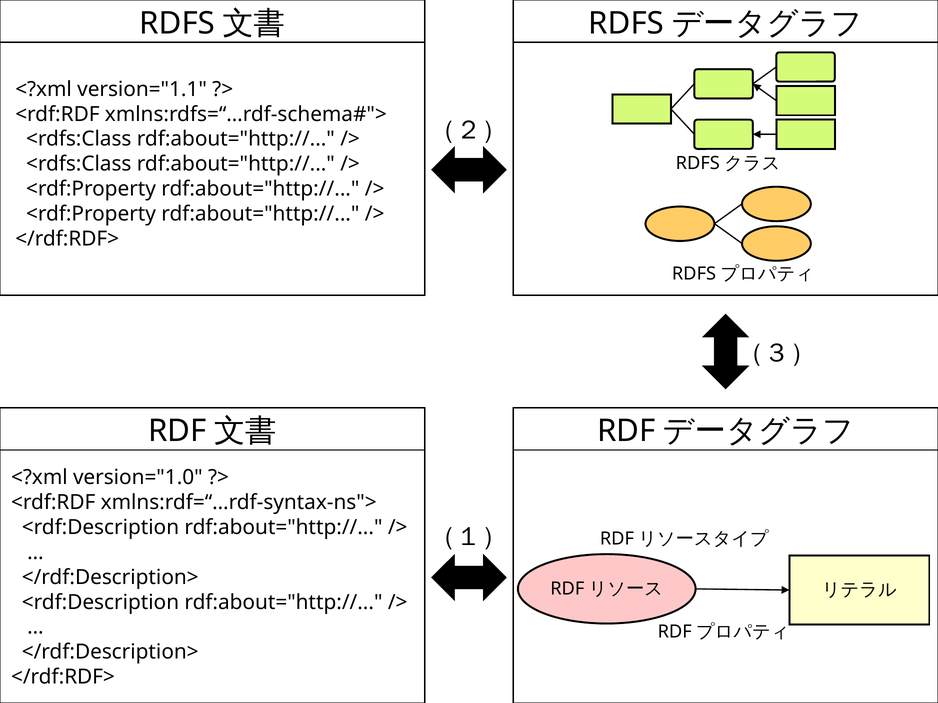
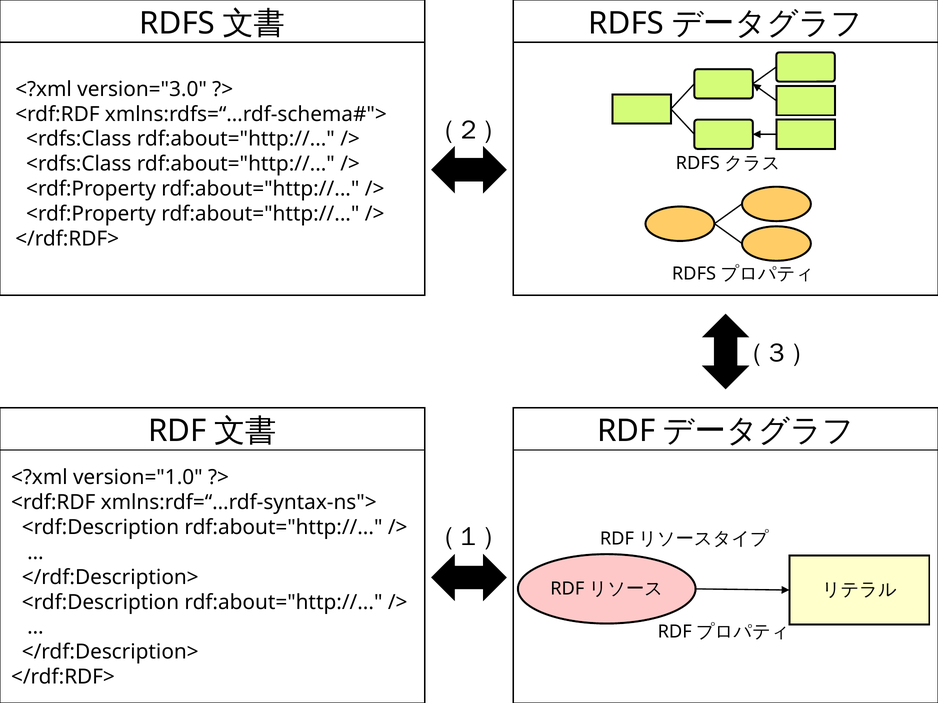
version="1.1: version="1.1 -> version="3.0
